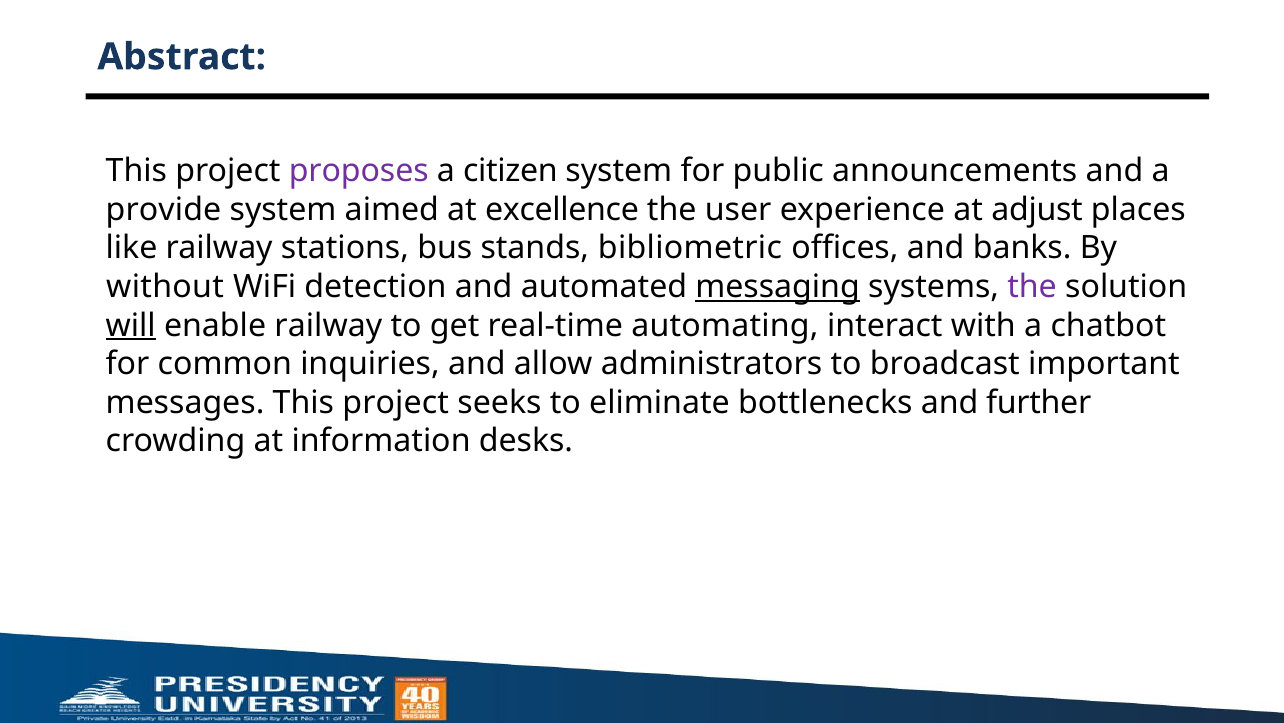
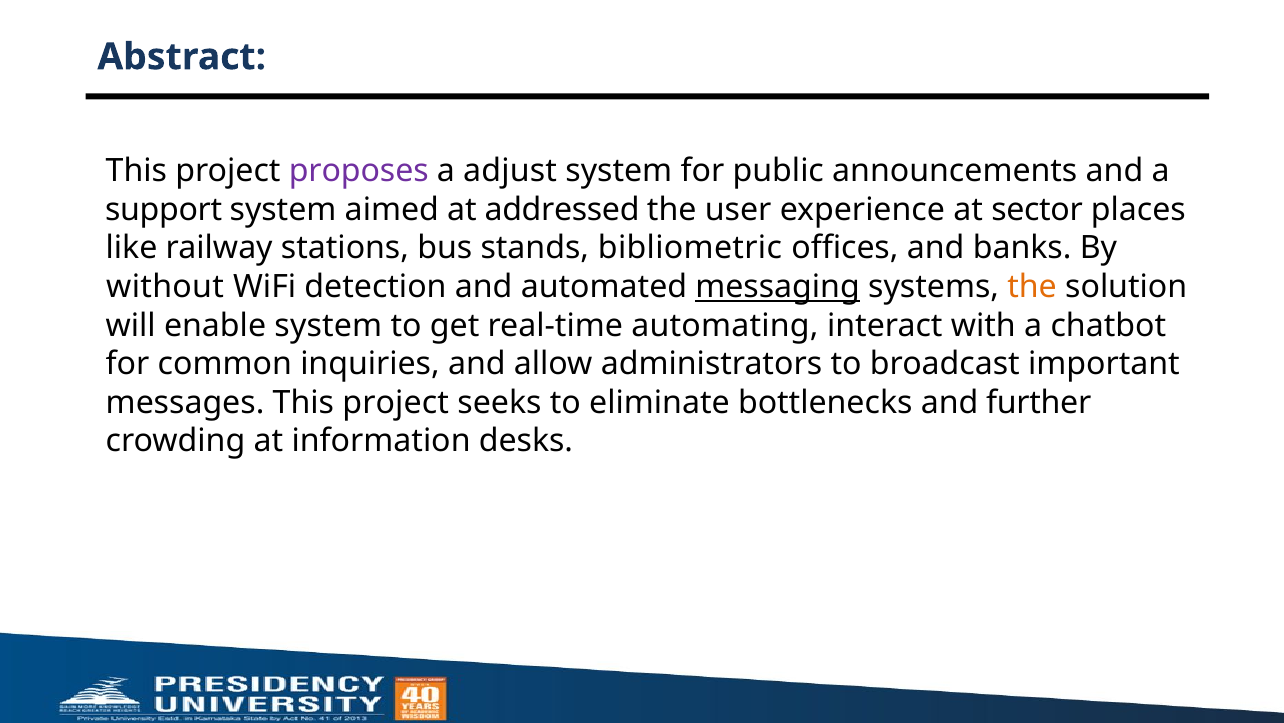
citizen: citizen -> adjust
provide: provide -> support
excellence: excellence -> addressed
adjust: adjust -> sector
the at (1032, 287) colour: purple -> orange
will underline: present -> none
enable railway: railway -> system
